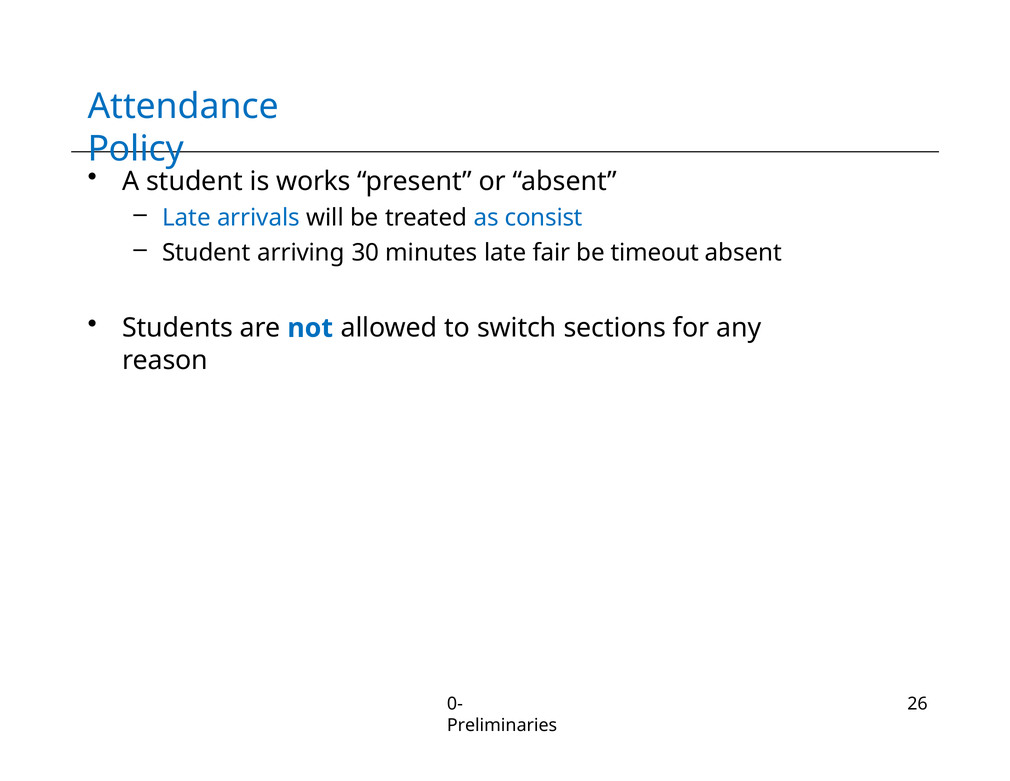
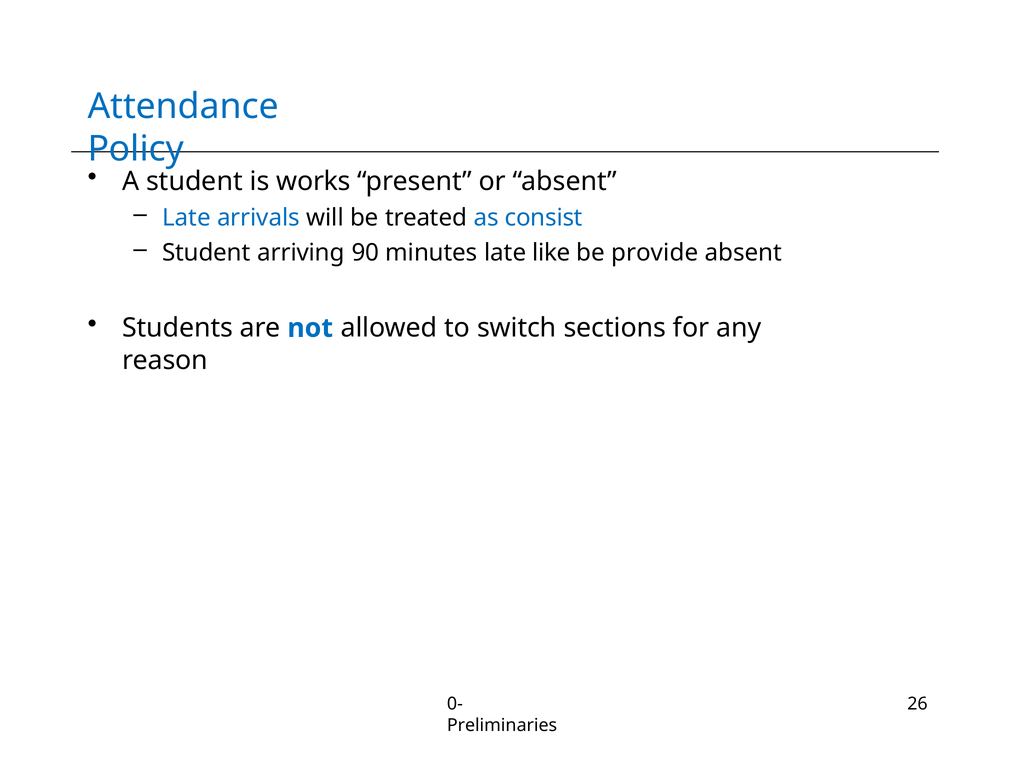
30: 30 -> 90
fair: fair -> like
timeout: timeout -> provide
